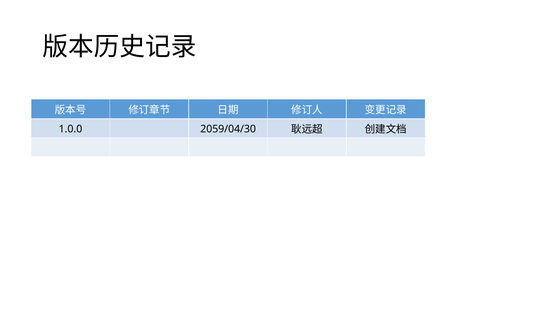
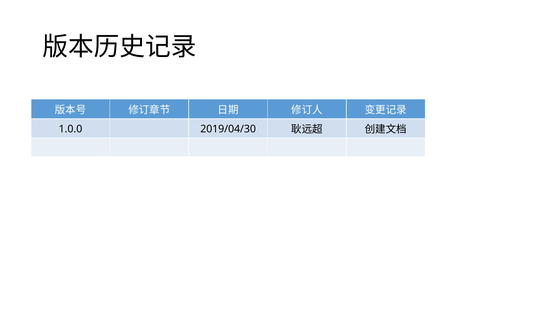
2059/04/30: 2059/04/30 -> 2019/04/30
